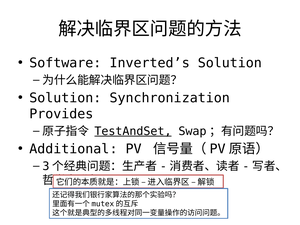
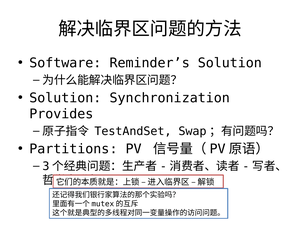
Inverted’s: Inverted’s -> Reminder’s
TestAndSet underline: present -> none
Additional: Additional -> Partitions
